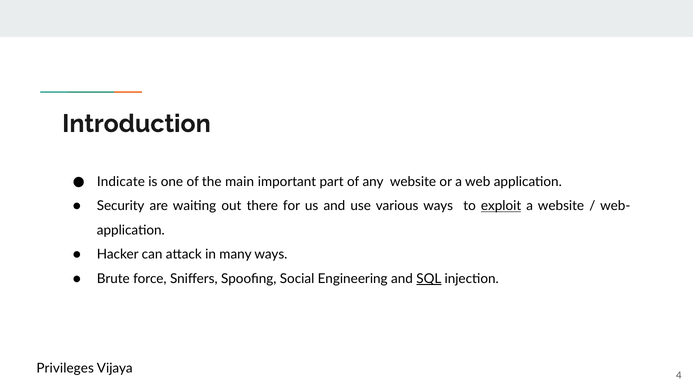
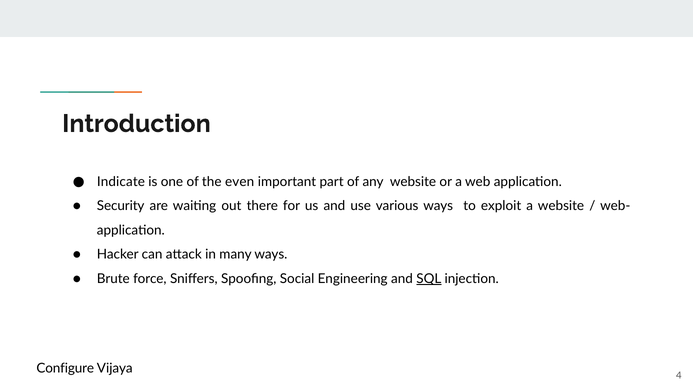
main: main -> even
exploit underline: present -> none
Privileges: Privileges -> Configure
